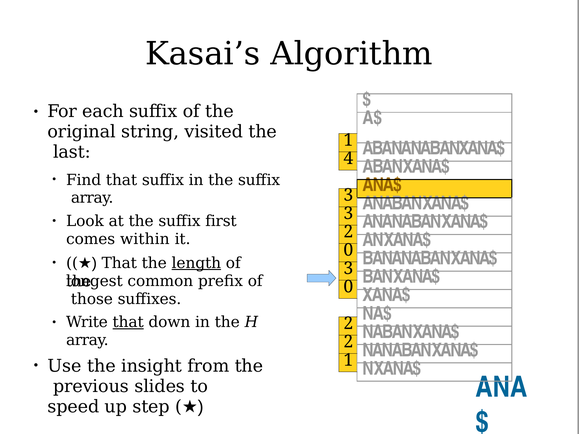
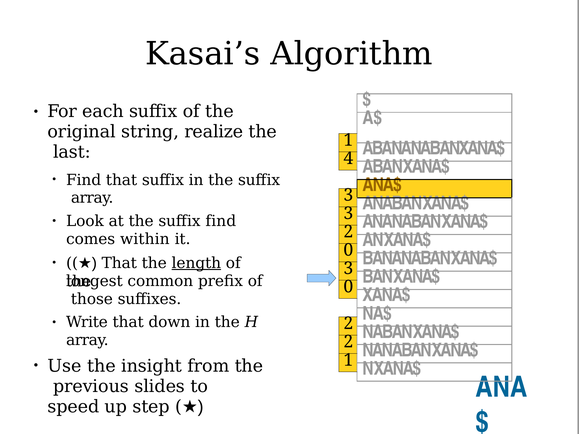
visited: visited -> realize
suffix first: first -> find
that at (128, 322) underline: present -> none
